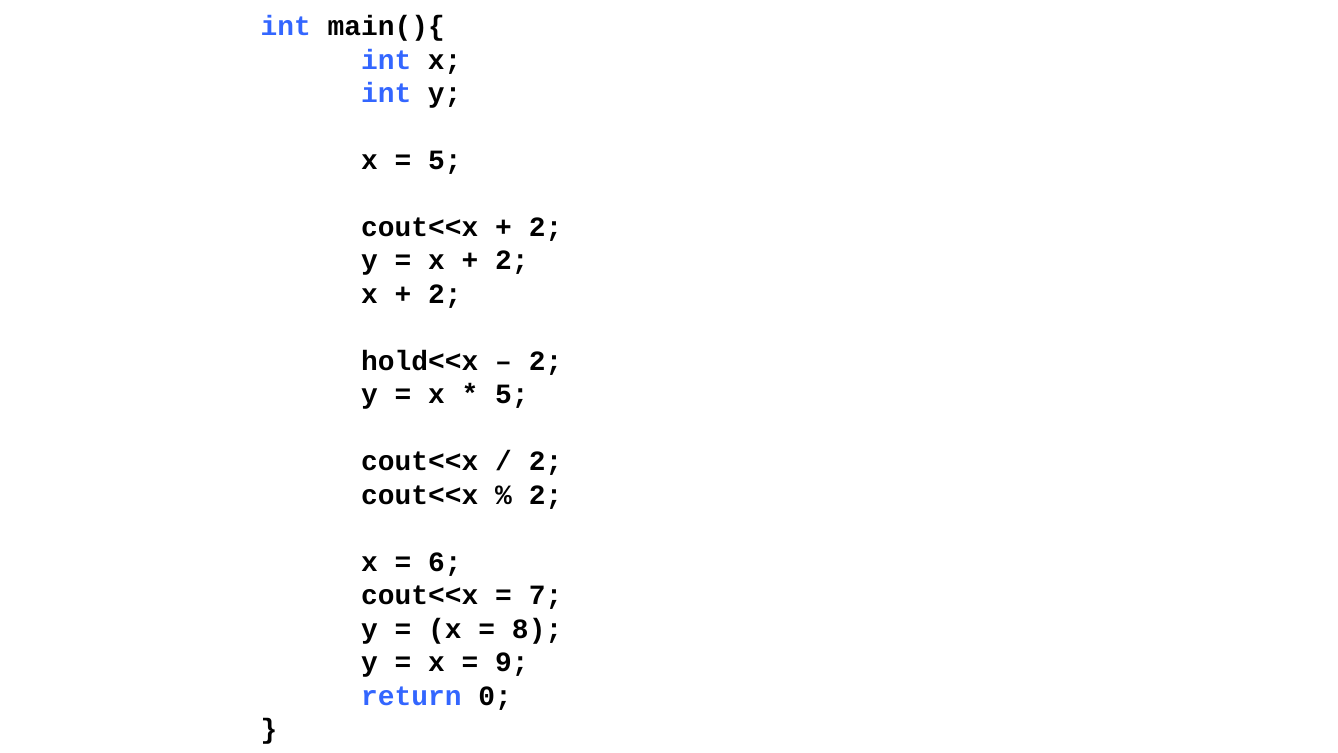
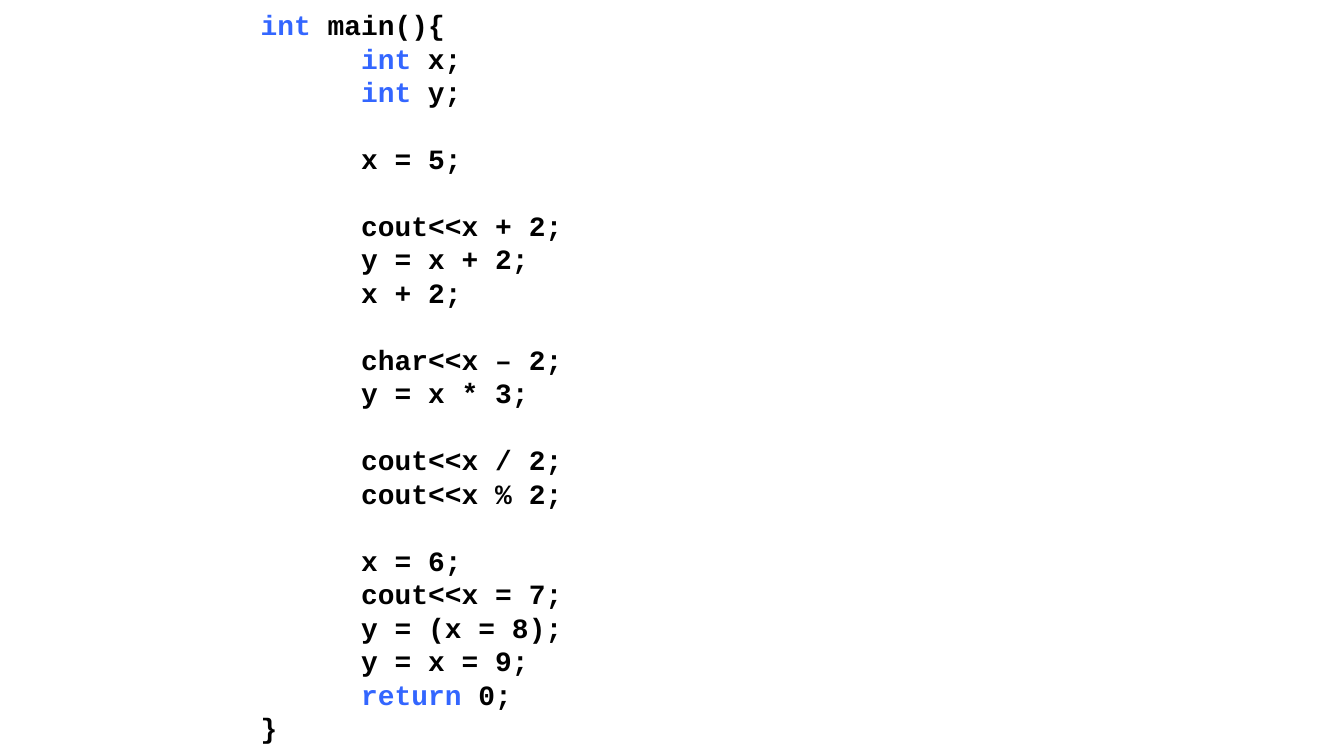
hold<<x: hold<<x -> char<<x
5 at (512, 394): 5 -> 3
